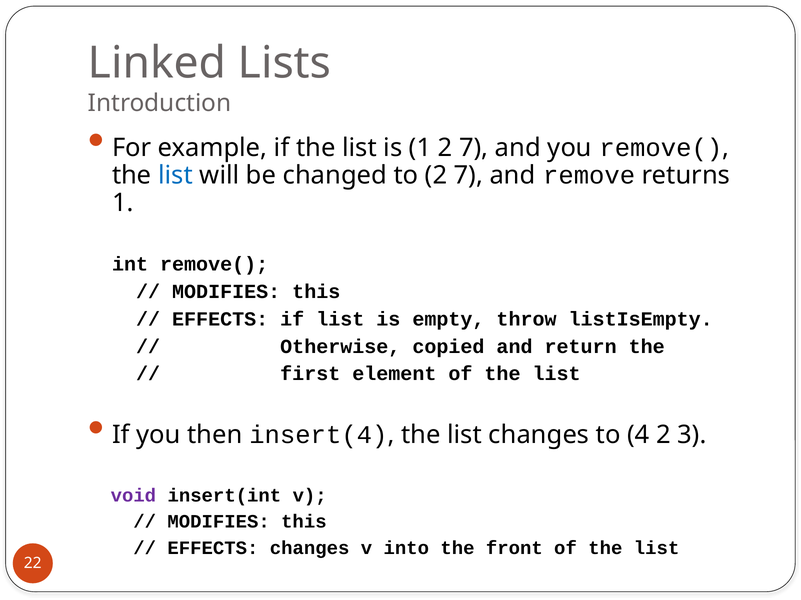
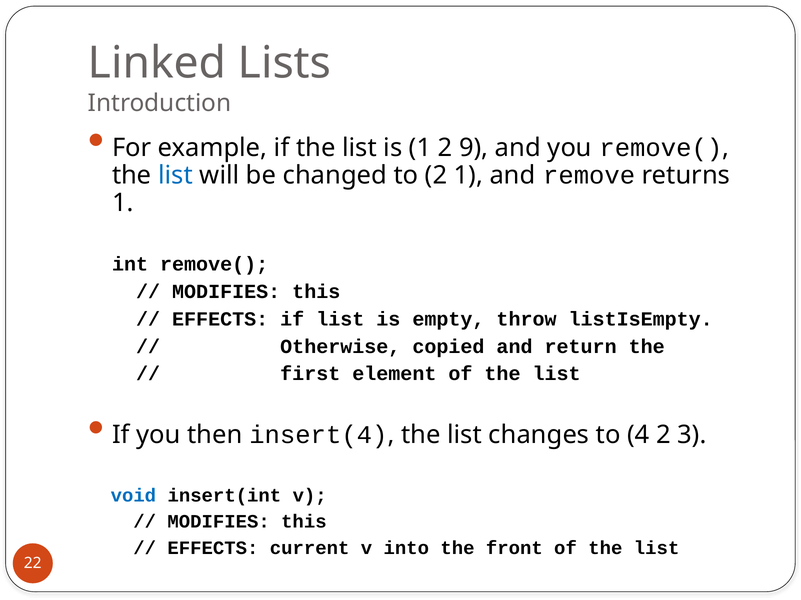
1 2 7: 7 -> 9
to 2 7: 7 -> 1
void colour: purple -> blue
EFFECTS changes: changes -> current
